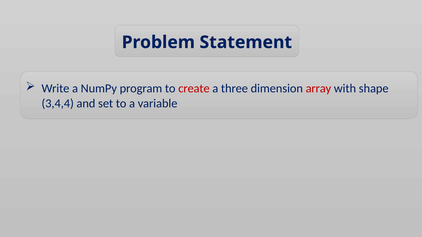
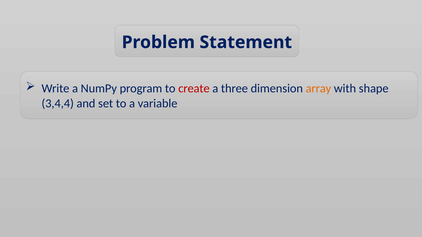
array colour: red -> orange
